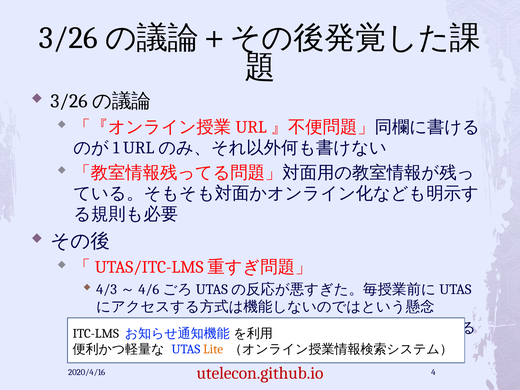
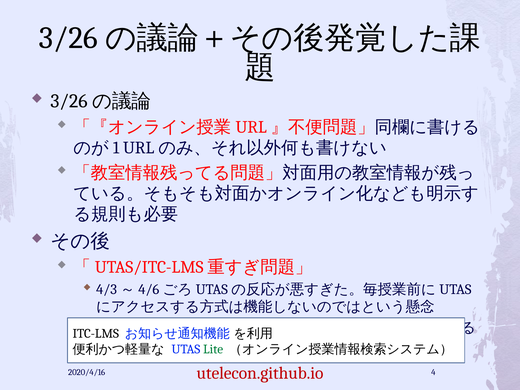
Lite colour: orange -> green
